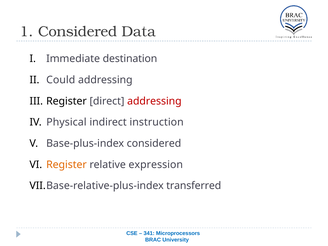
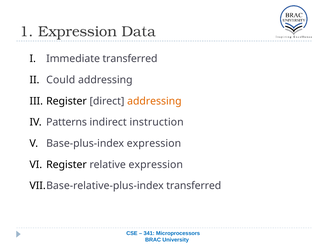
1 Considered: Considered -> Expression
Immediate destination: destination -> transferred
addressing at (154, 101) colour: red -> orange
Physical: Physical -> Patterns
Base-plus-index considered: considered -> expression
Register at (66, 165) colour: orange -> black
